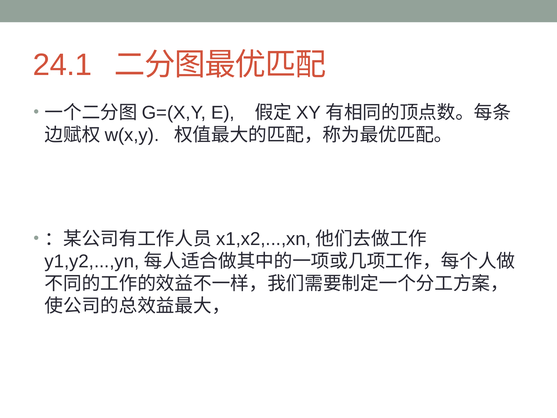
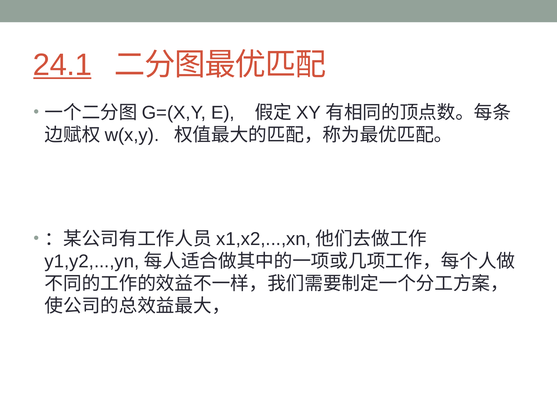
24.1 underline: none -> present
